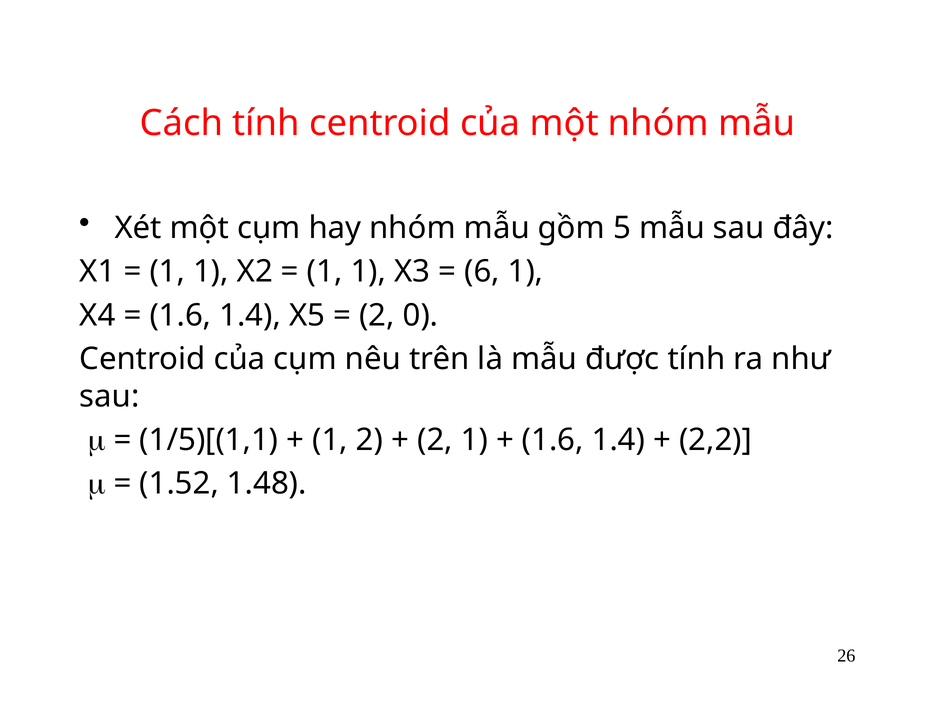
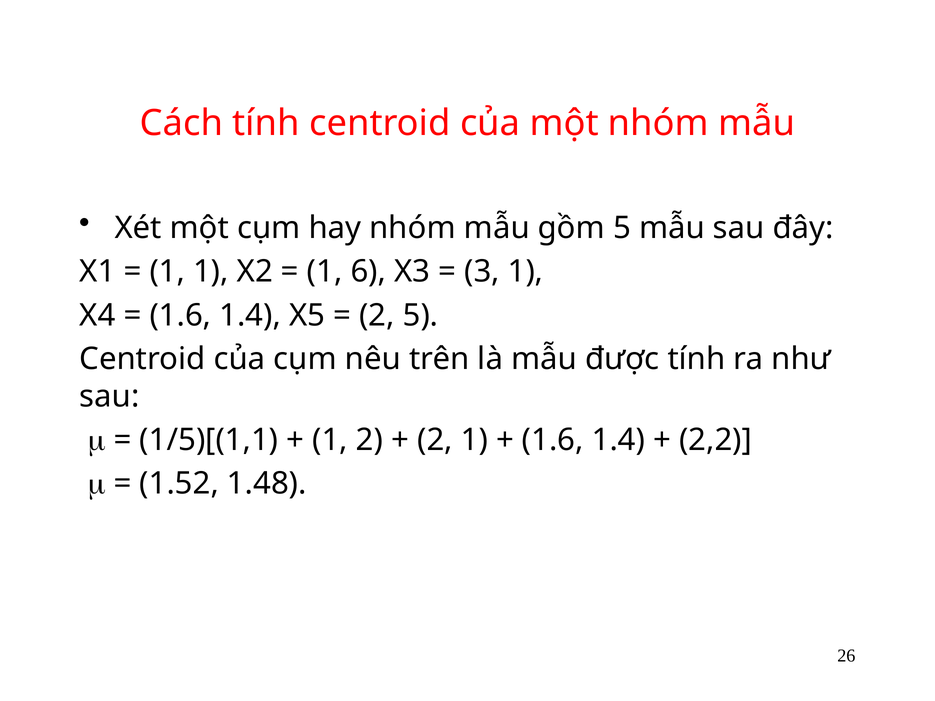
1 at (368, 272): 1 -> 6
6: 6 -> 3
2 0: 0 -> 5
